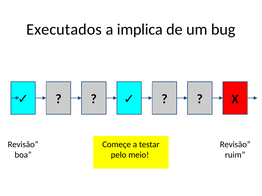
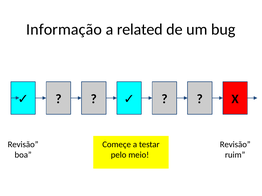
Executados: Executados -> Informação
implica: implica -> related
